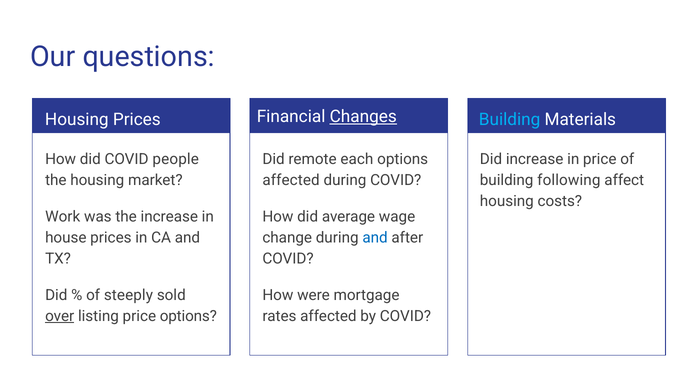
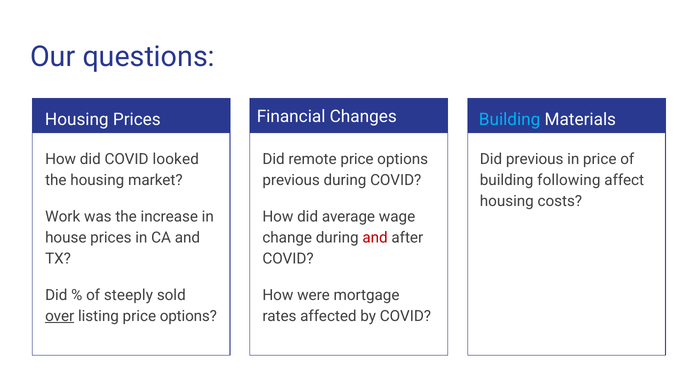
Changes underline: present -> none
people: people -> looked
remote each: each -> price
Did increase: increase -> previous
affected at (291, 180): affected -> previous
and at (375, 238) colour: blue -> red
